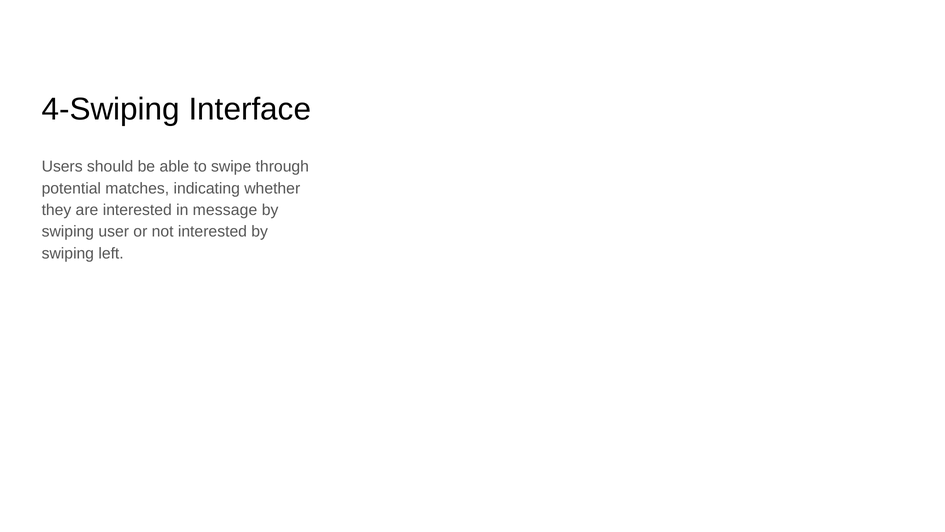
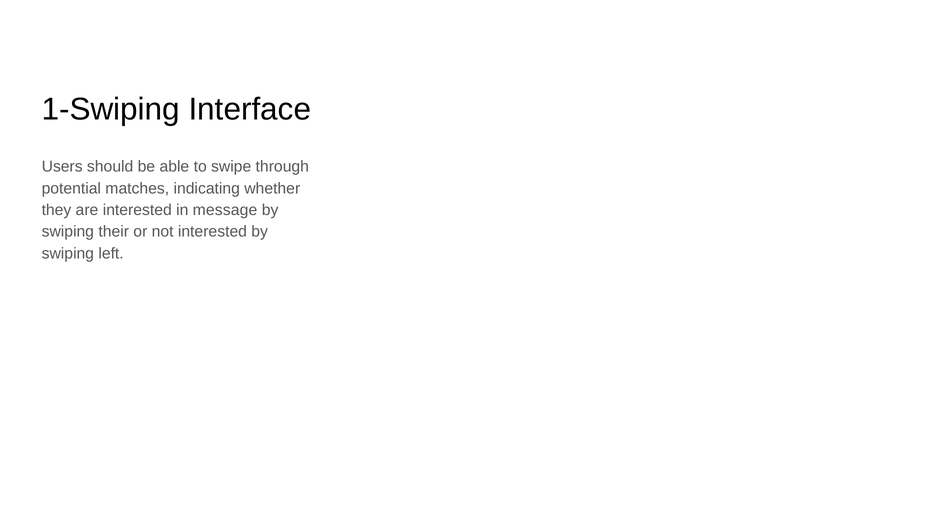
4-Swiping: 4-Swiping -> 1-Swiping
user: user -> their
